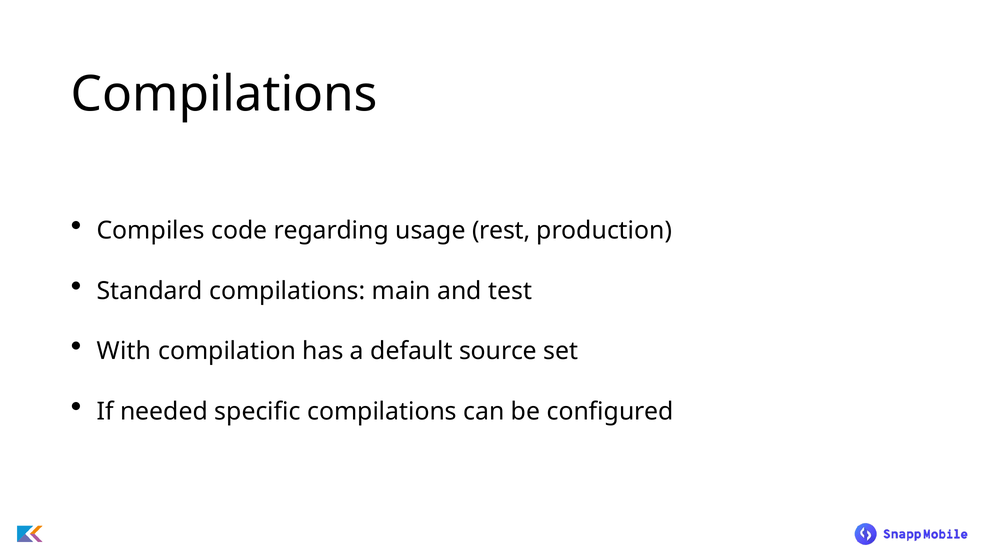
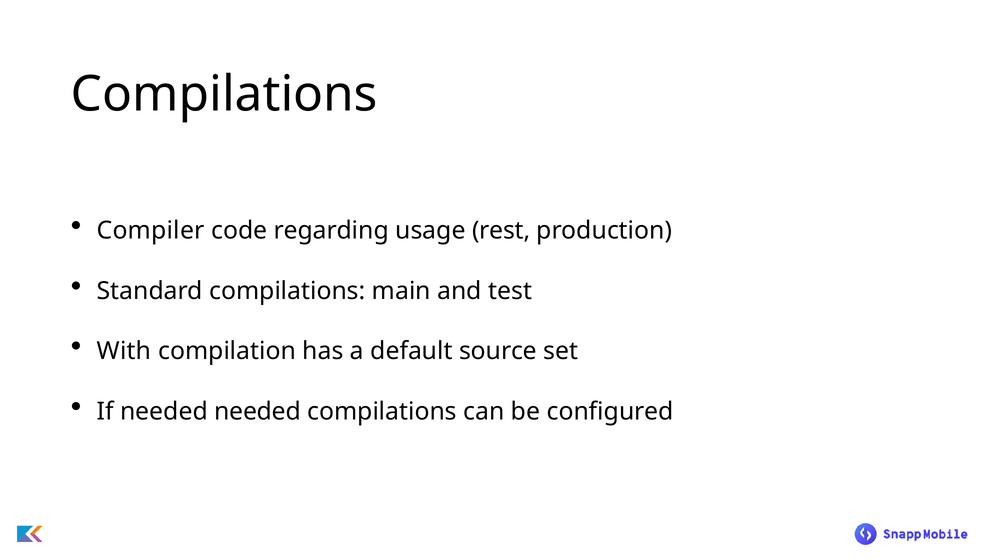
Compiles: Compiles -> Compiler
needed specific: specific -> needed
